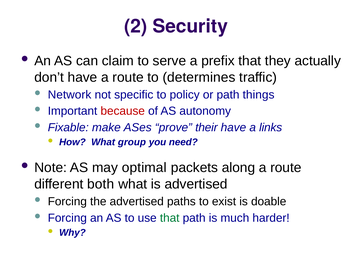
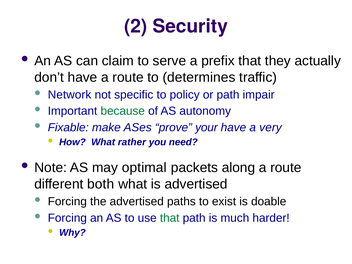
things: things -> impair
because colour: red -> green
their: their -> your
links: links -> very
group: group -> rather
